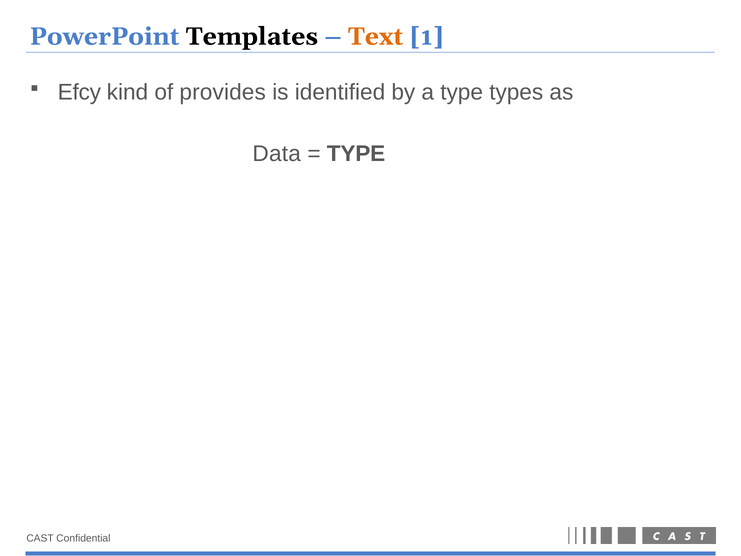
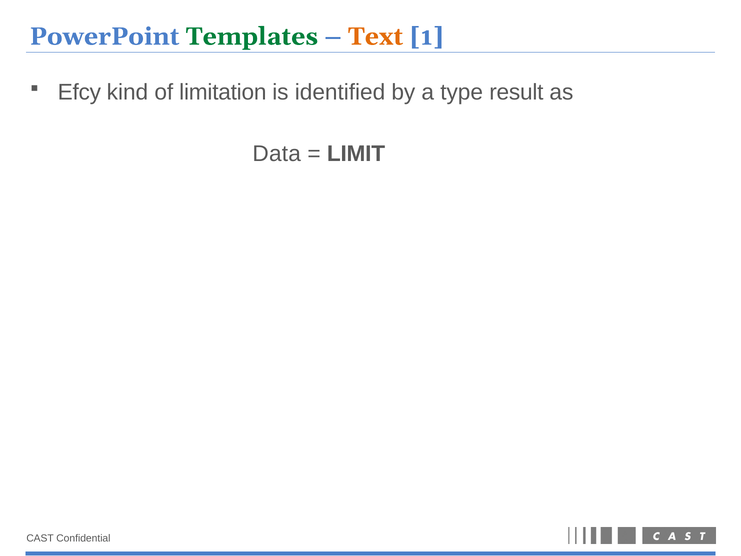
Templates colour: black -> green
provides: provides -> limitation
types: types -> result
TYPE at (356, 154): TYPE -> LIMIT
